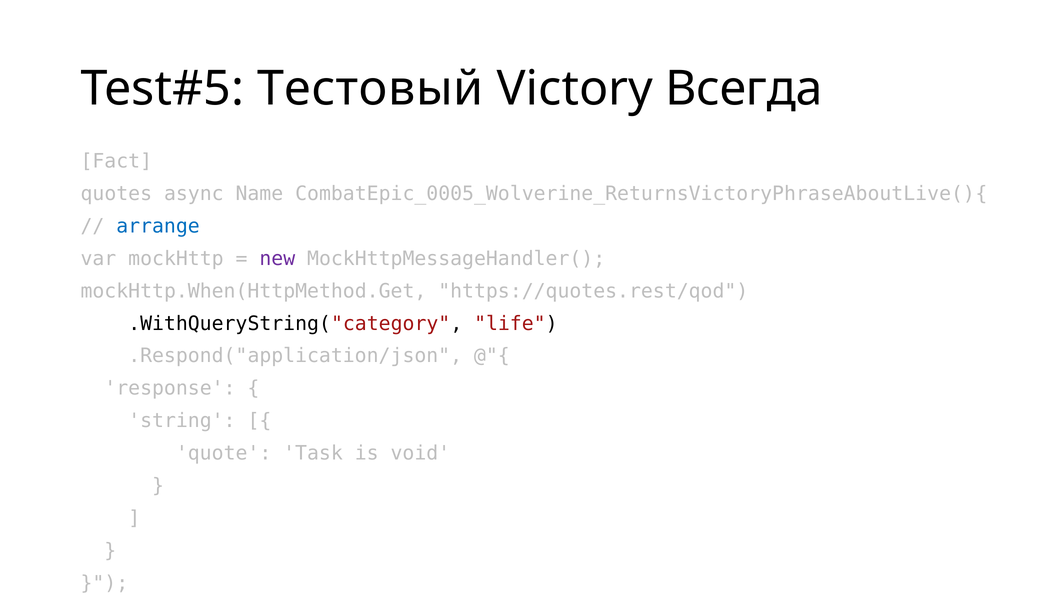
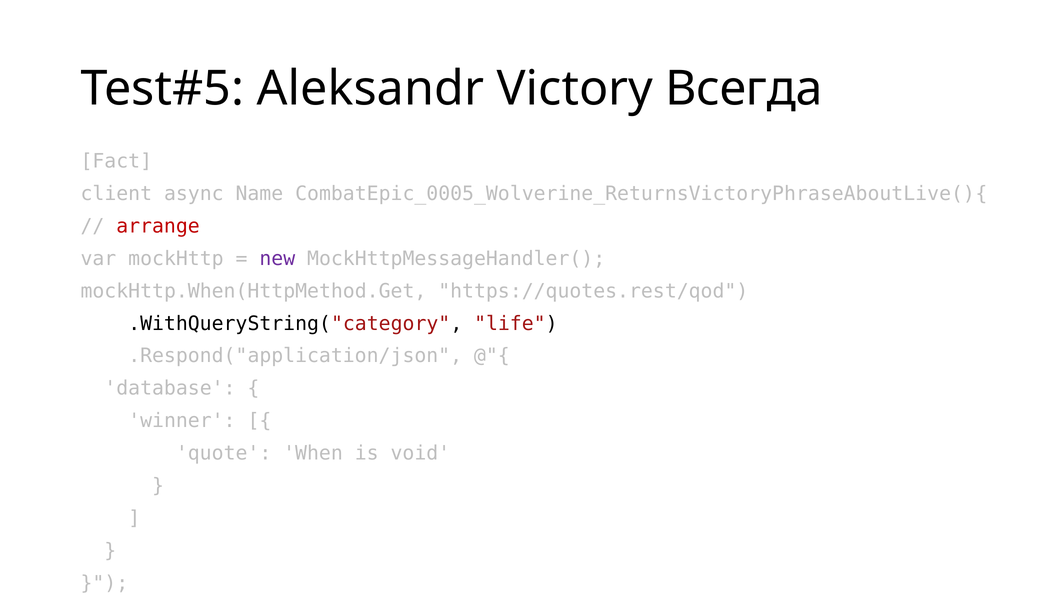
Тестовый: Тестовый -> Aleksandr
quotes: quotes -> client
arrange colour: blue -> red
response: response -> database
string: string -> winner
Task: Task -> When
